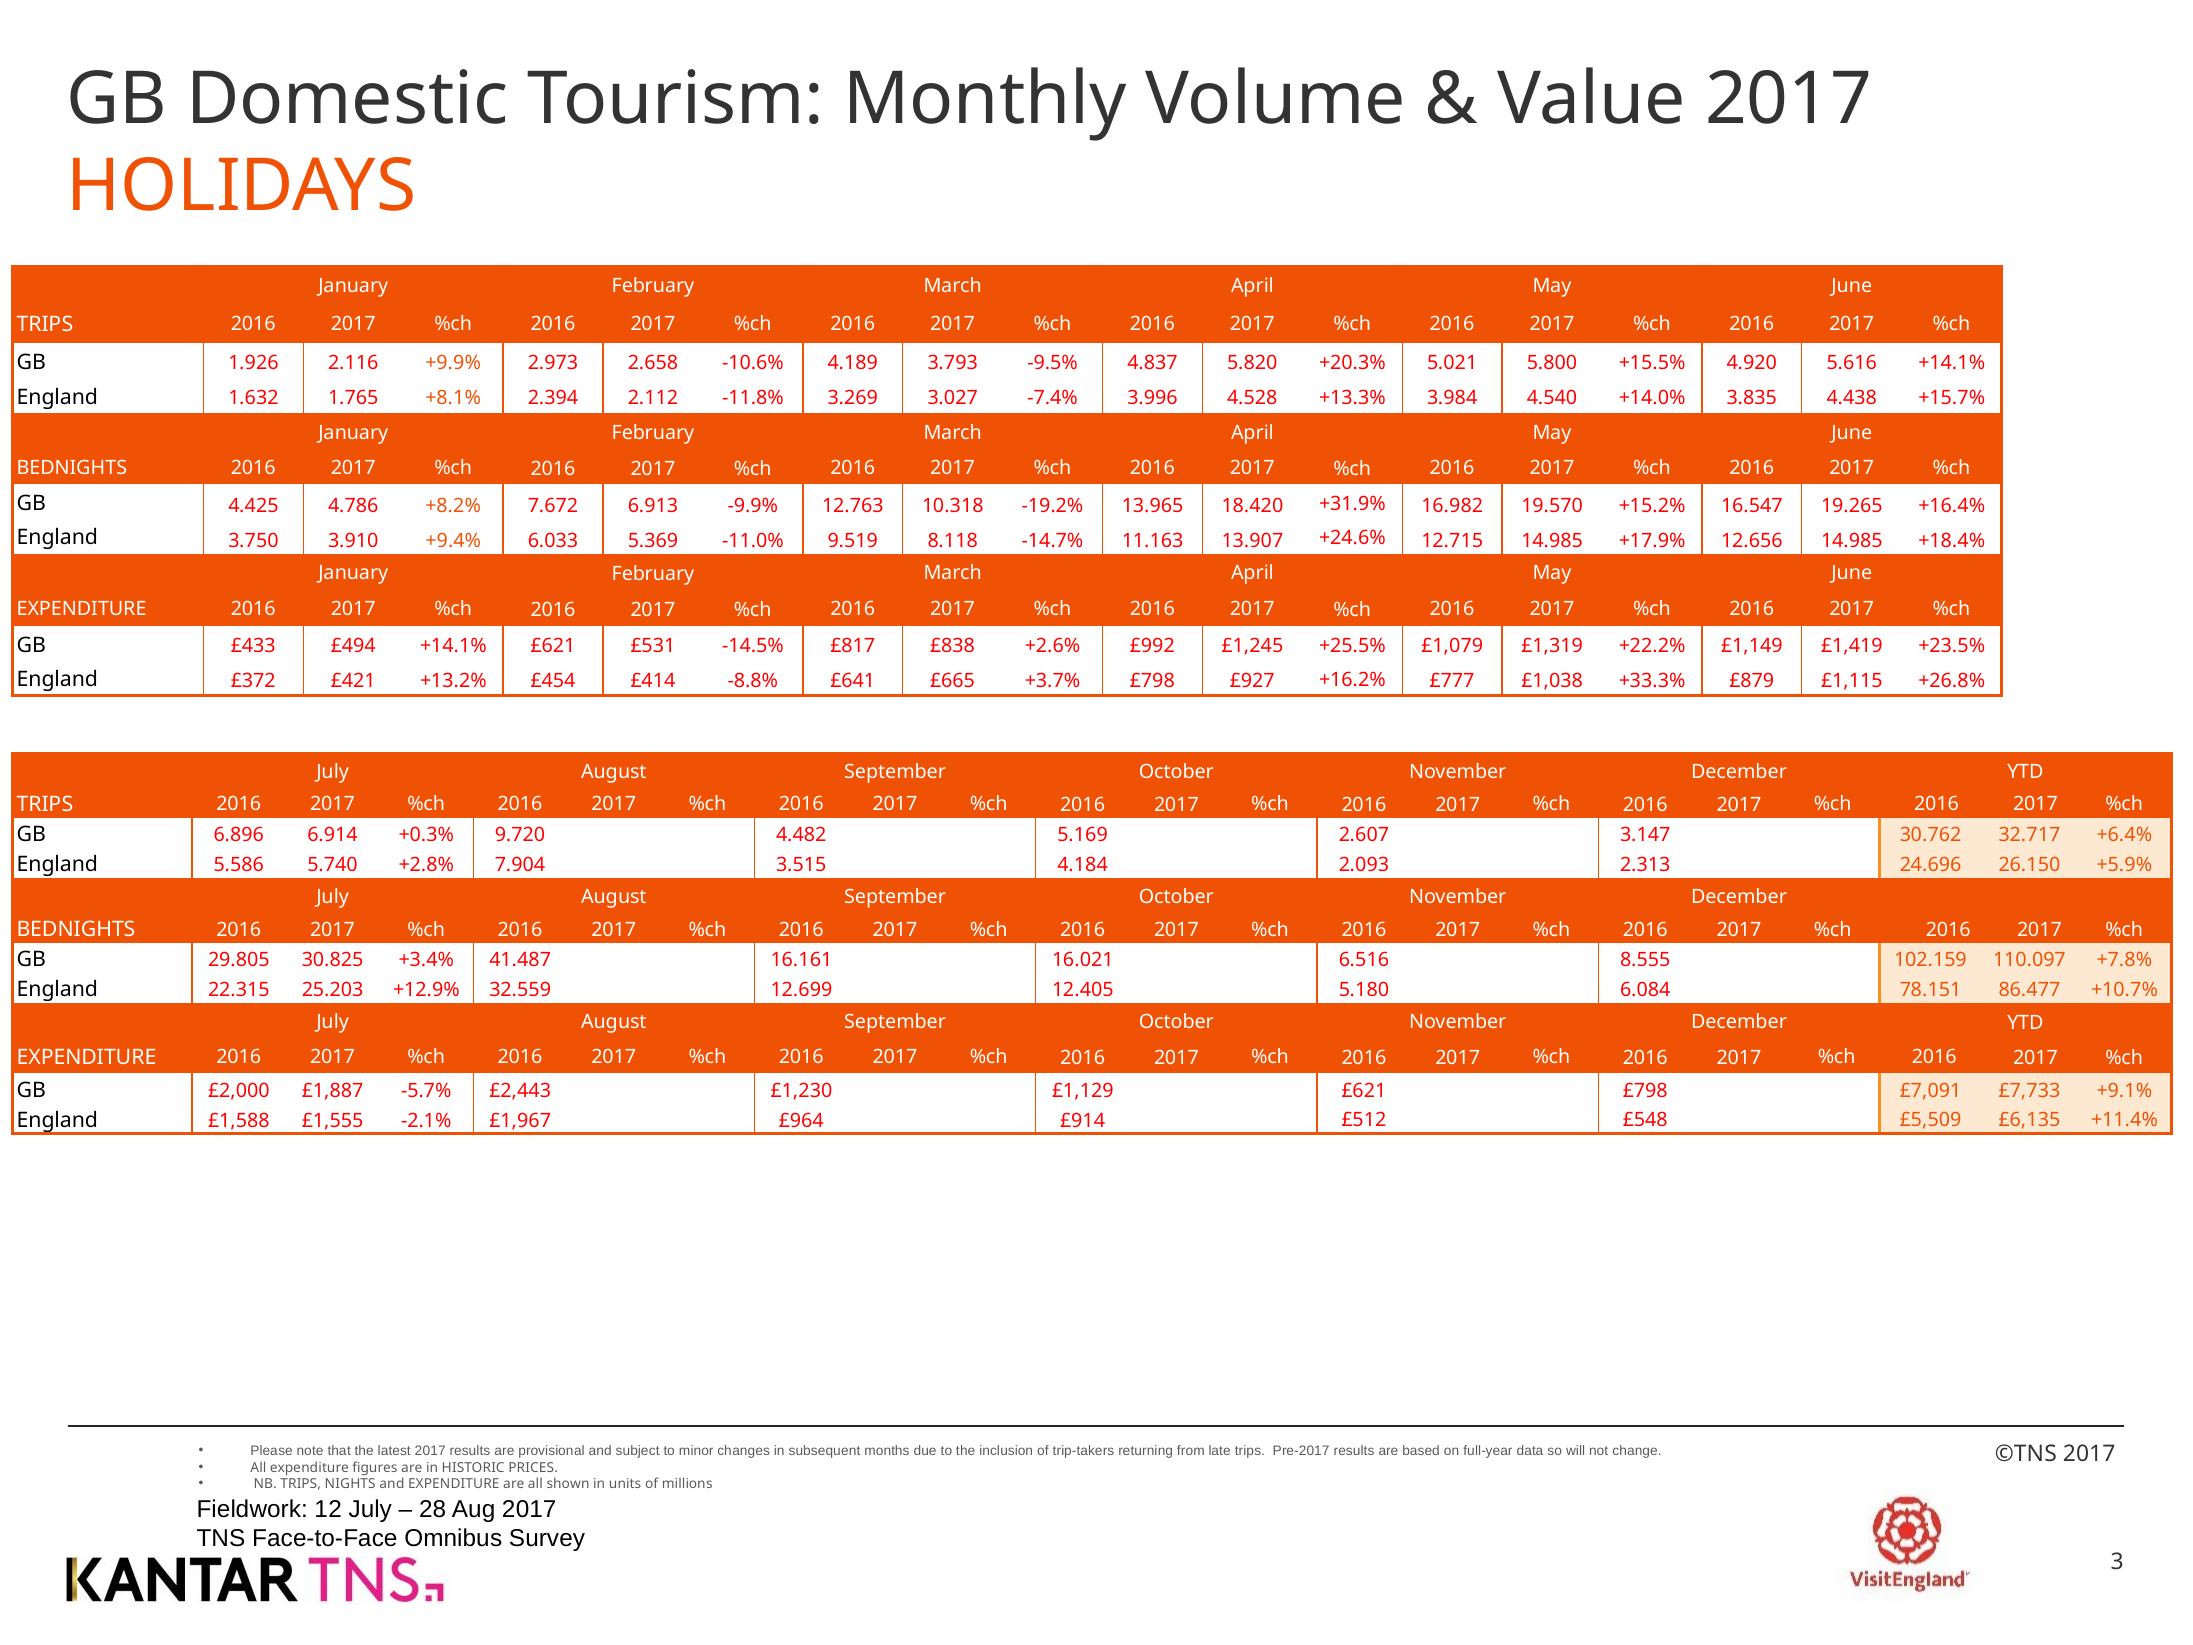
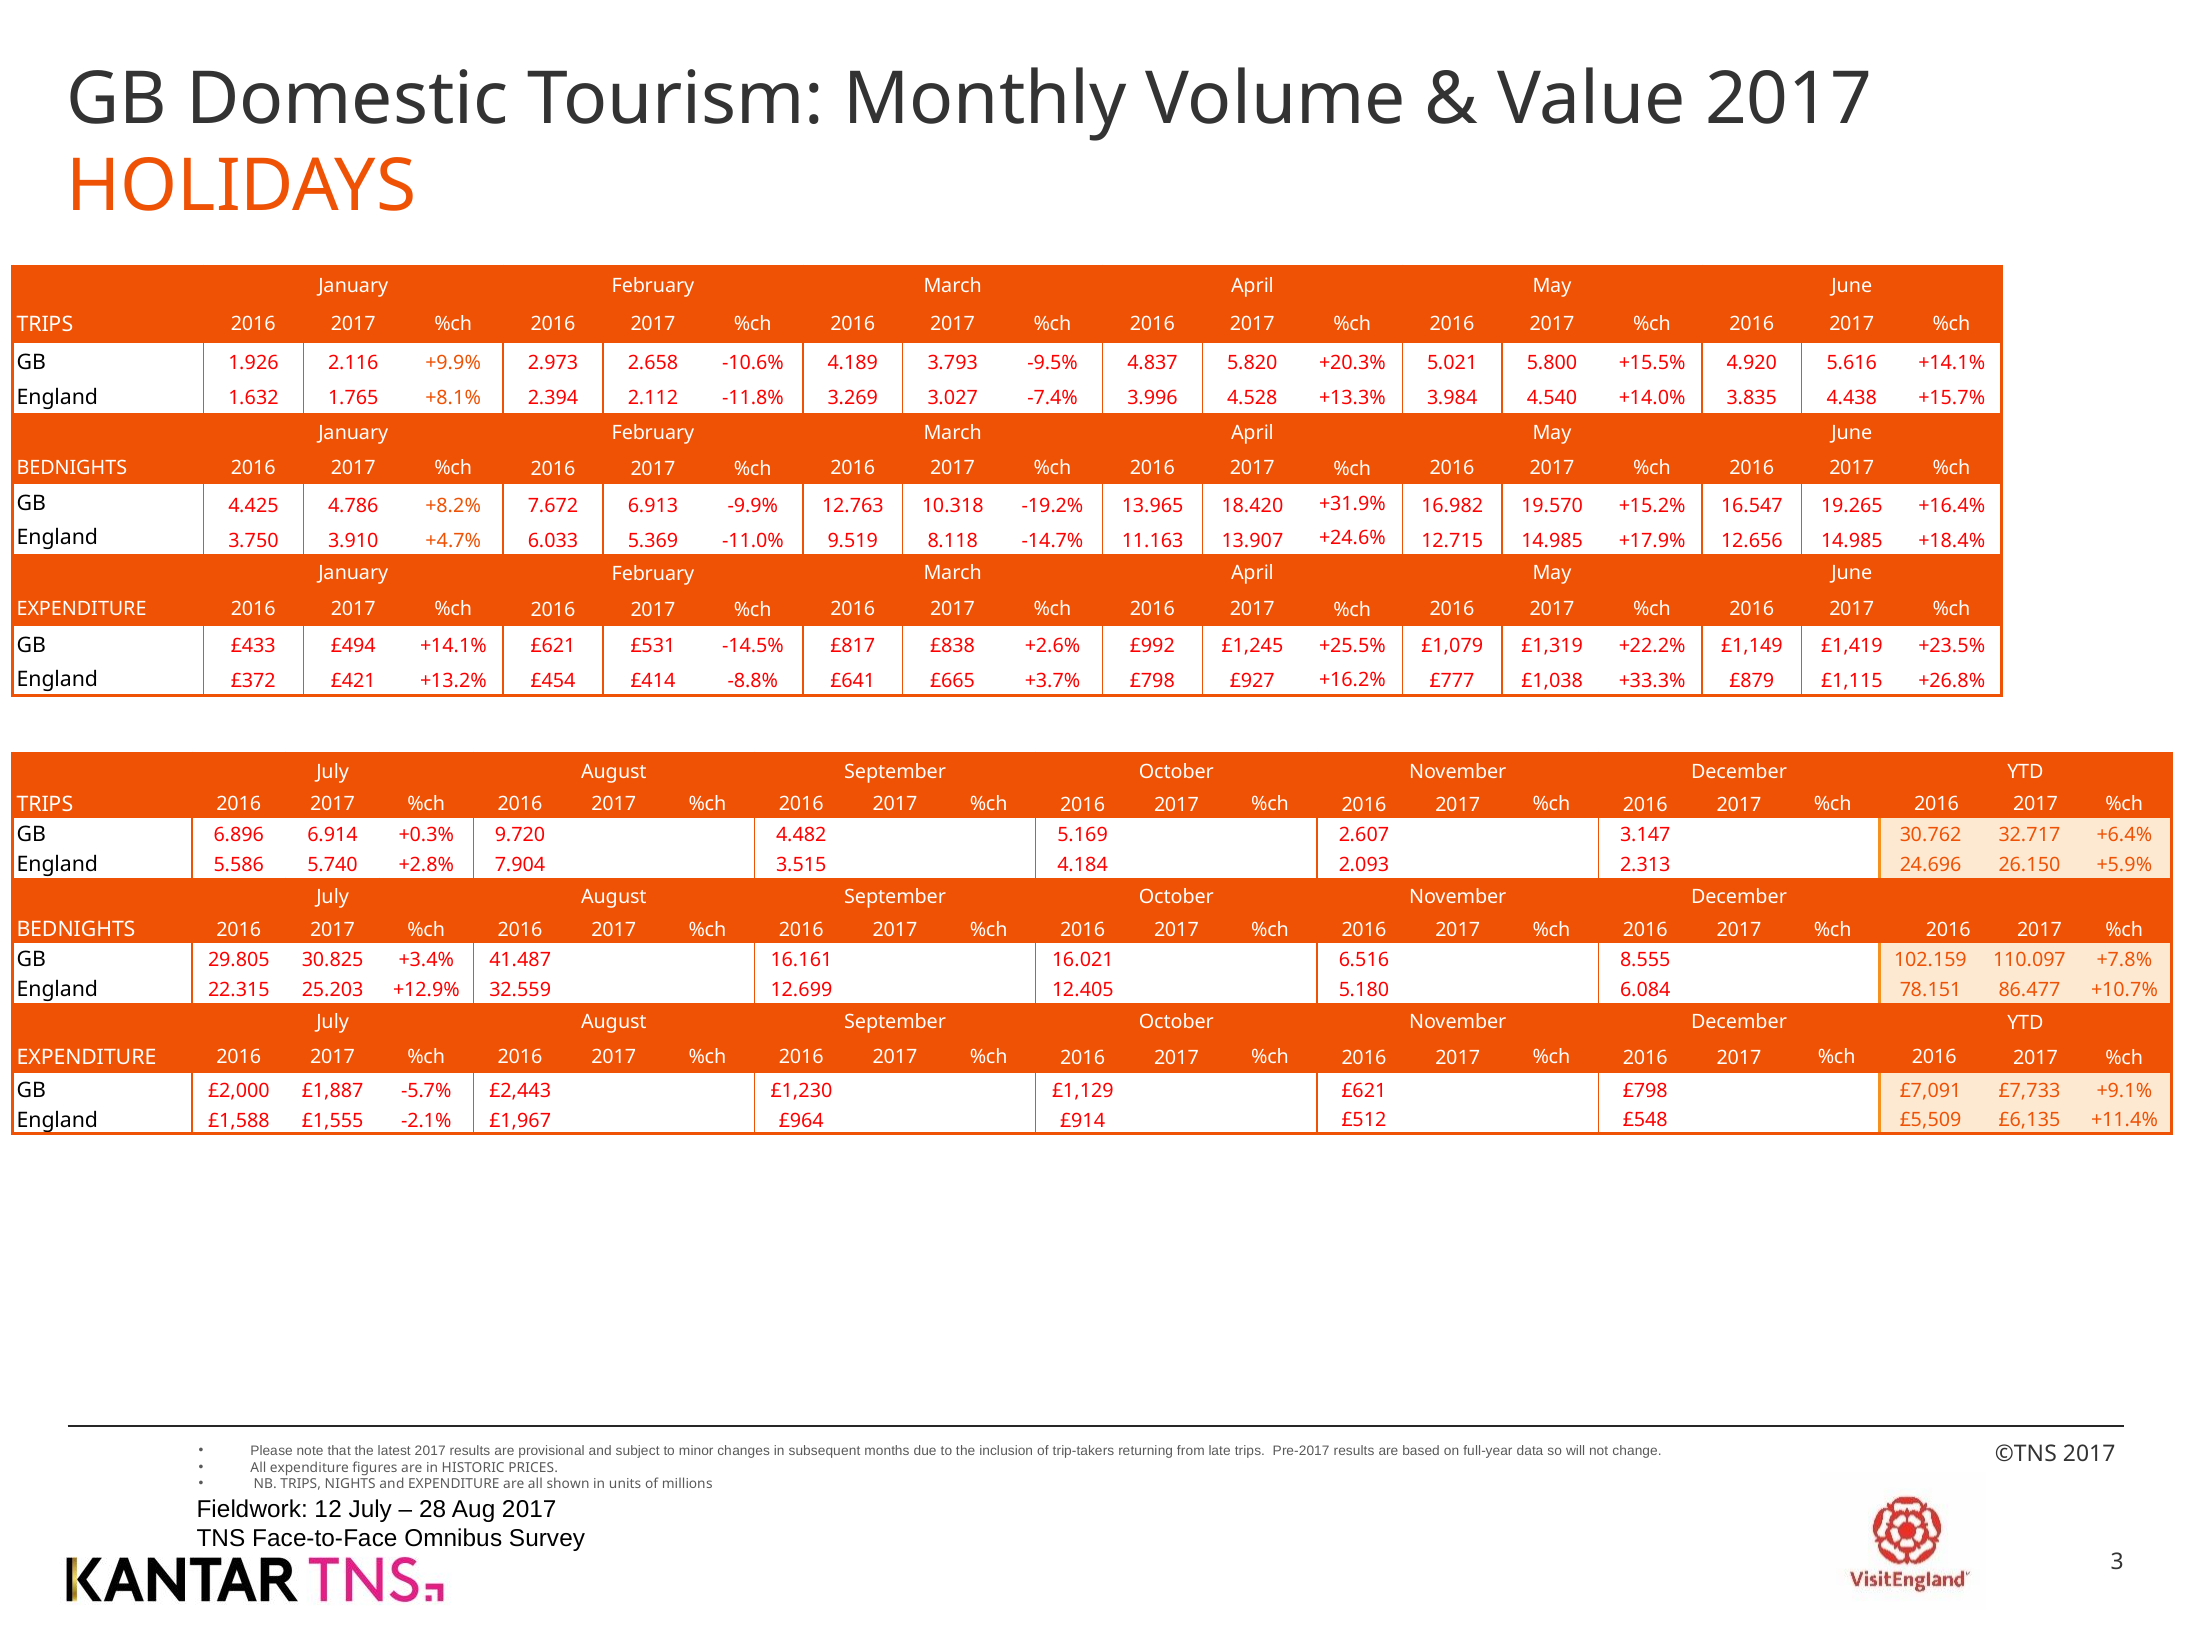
+9.4%: +9.4% -> +4.7%
